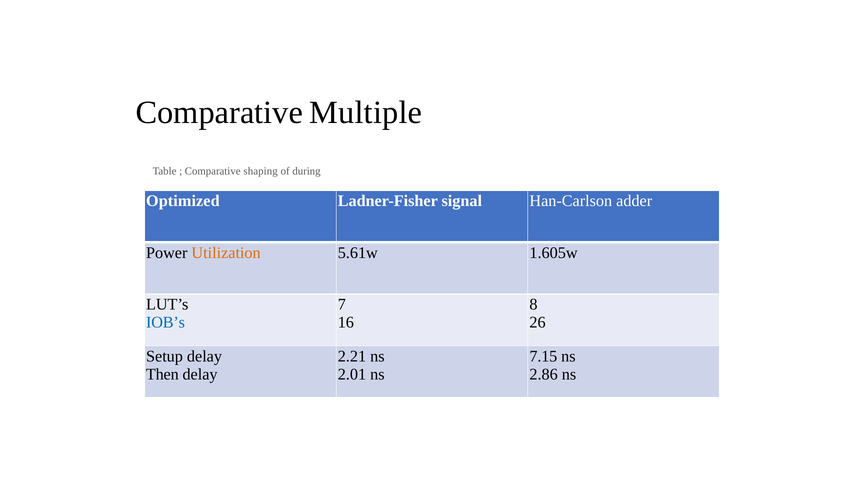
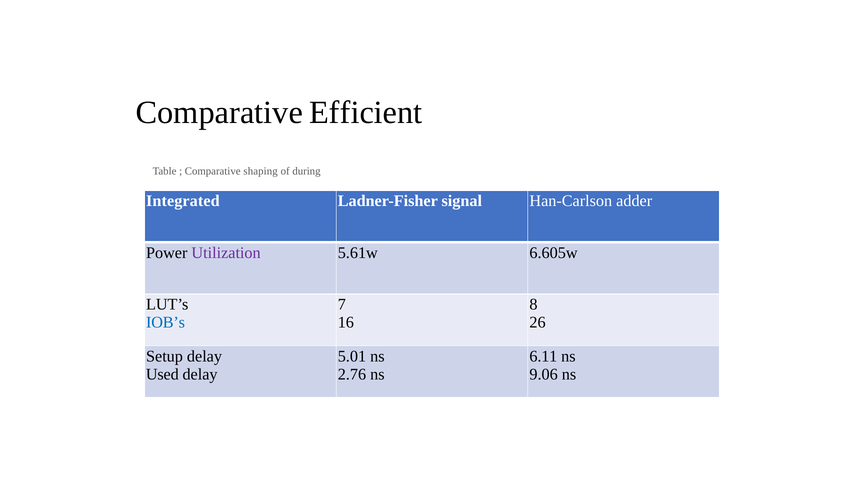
Multiple: Multiple -> Efficient
Optimized: Optimized -> Integrated
Utilization colour: orange -> purple
1.605w: 1.605w -> 6.605w
2.21: 2.21 -> 5.01
7.15: 7.15 -> 6.11
Then: Then -> Used
2.01: 2.01 -> 2.76
2.86: 2.86 -> 9.06
